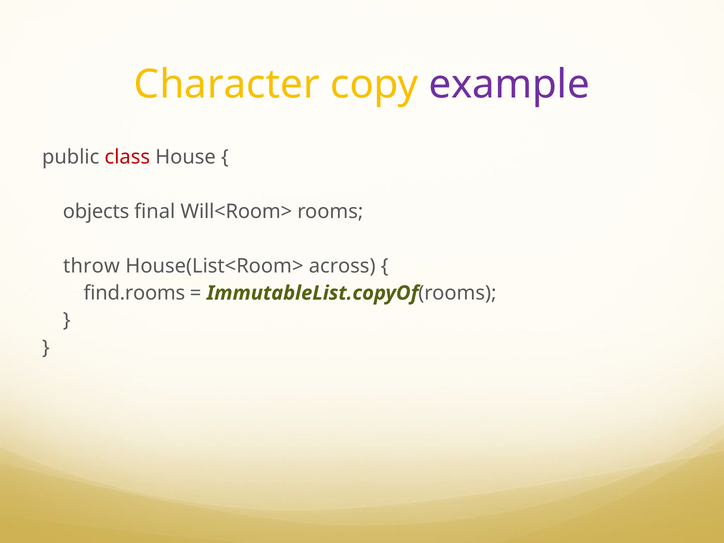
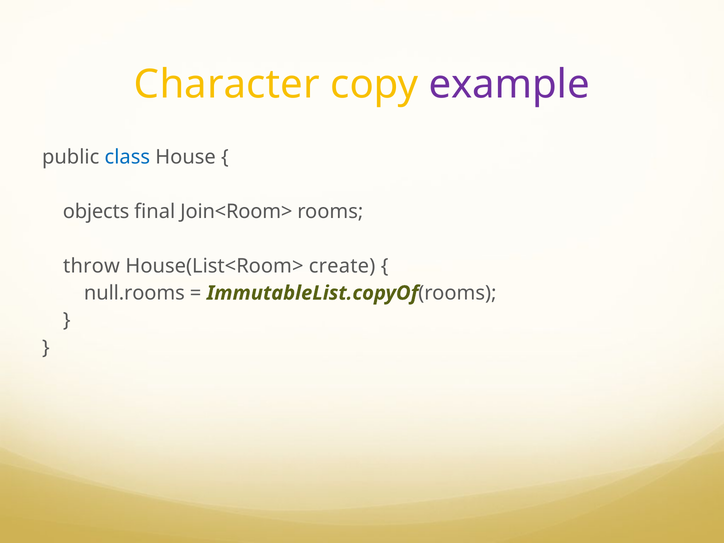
class colour: red -> blue
Will<Room>: Will<Room> -> Join<Room>
across: across -> create
find.rooms: find.rooms -> null.rooms
